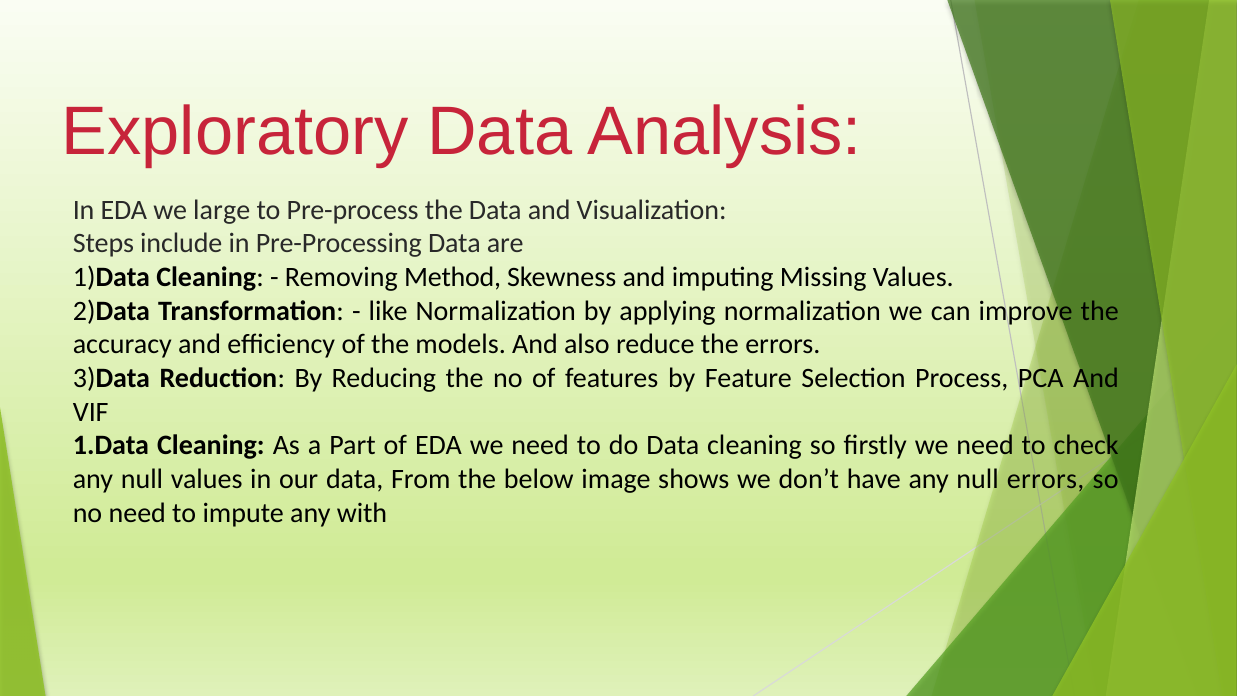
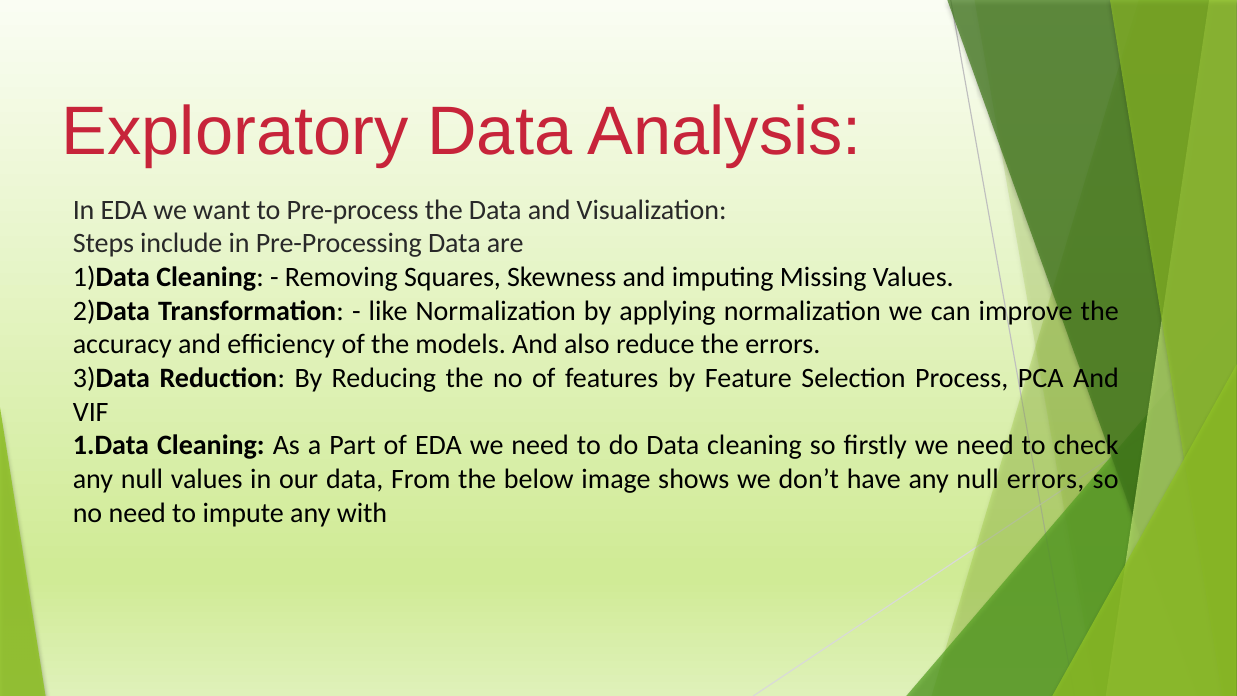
large: large -> want
Method: Method -> Squares
